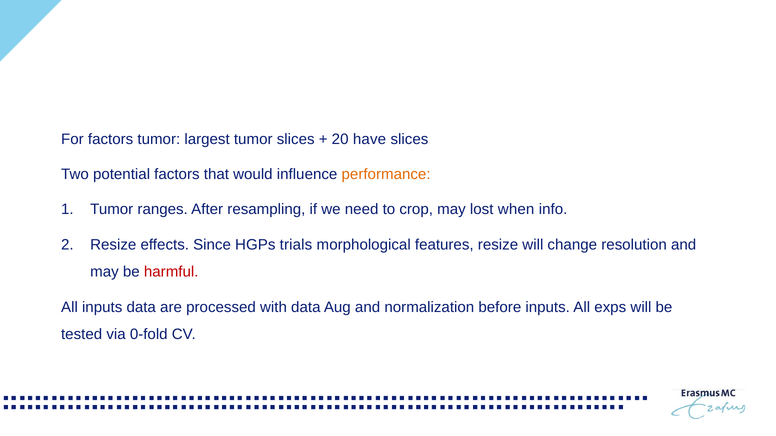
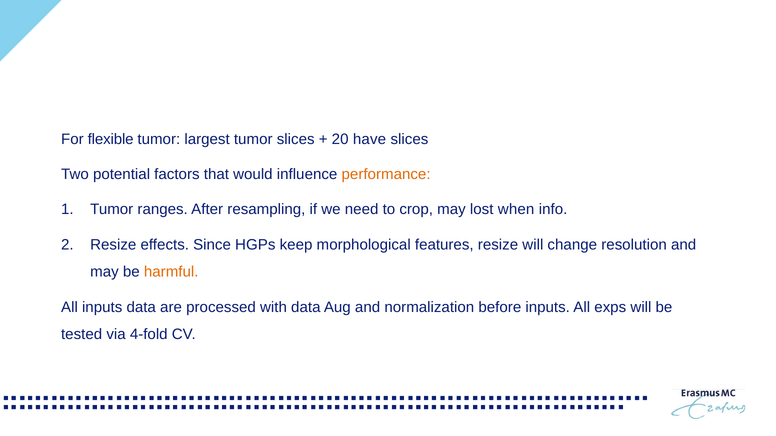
For factors: factors -> flexible
trials: trials -> keep
harmful colour: red -> orange
0-fold: 0-fold -> 4-fold
